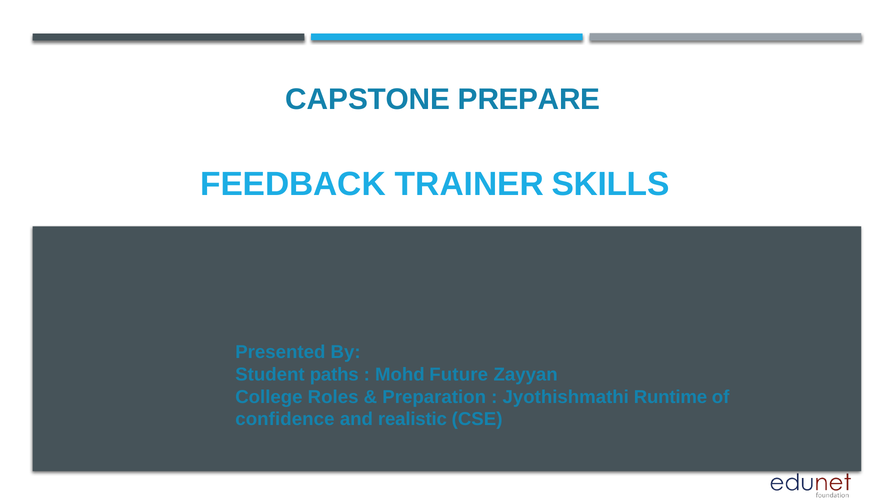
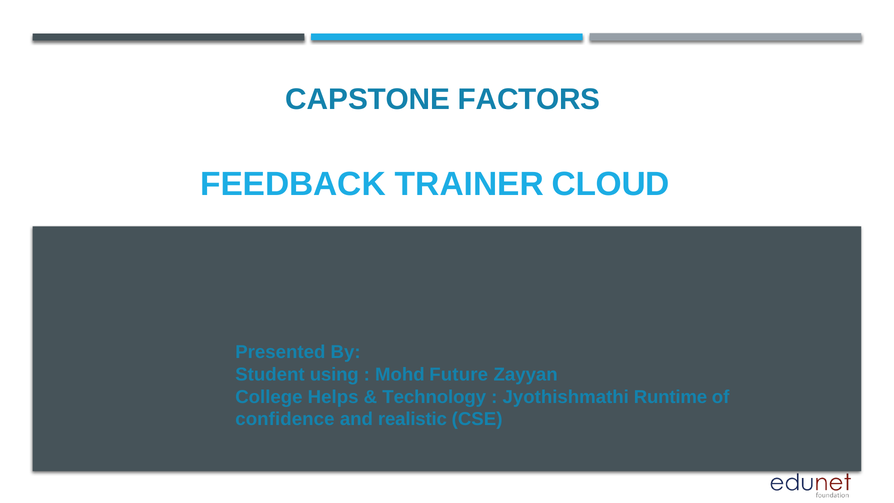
PREPARE: PREPARE -> FACTORS
SKILLS: SKILLS -> CLOUD
paths: paths -> using
Roles: Roles -> Helps
Preparation: Preparation -> Technology
